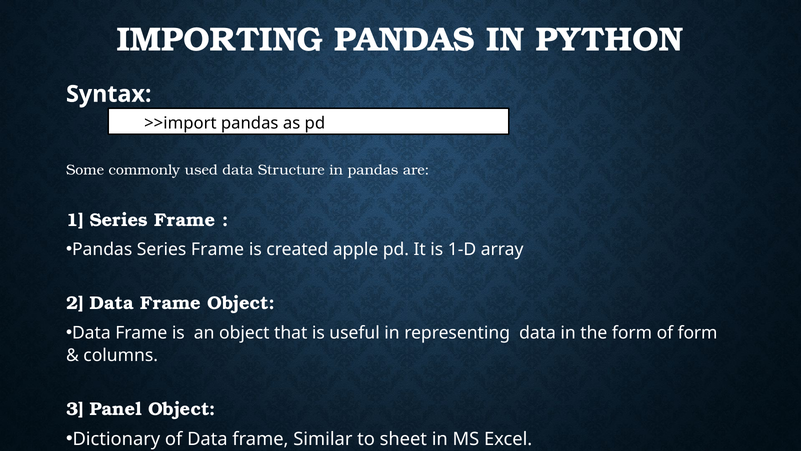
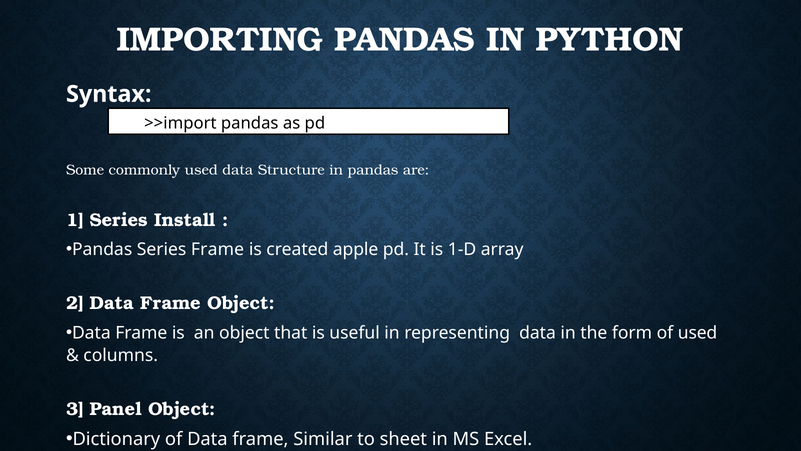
1 Series Frame: Frame -> Install
of form: form -> used
